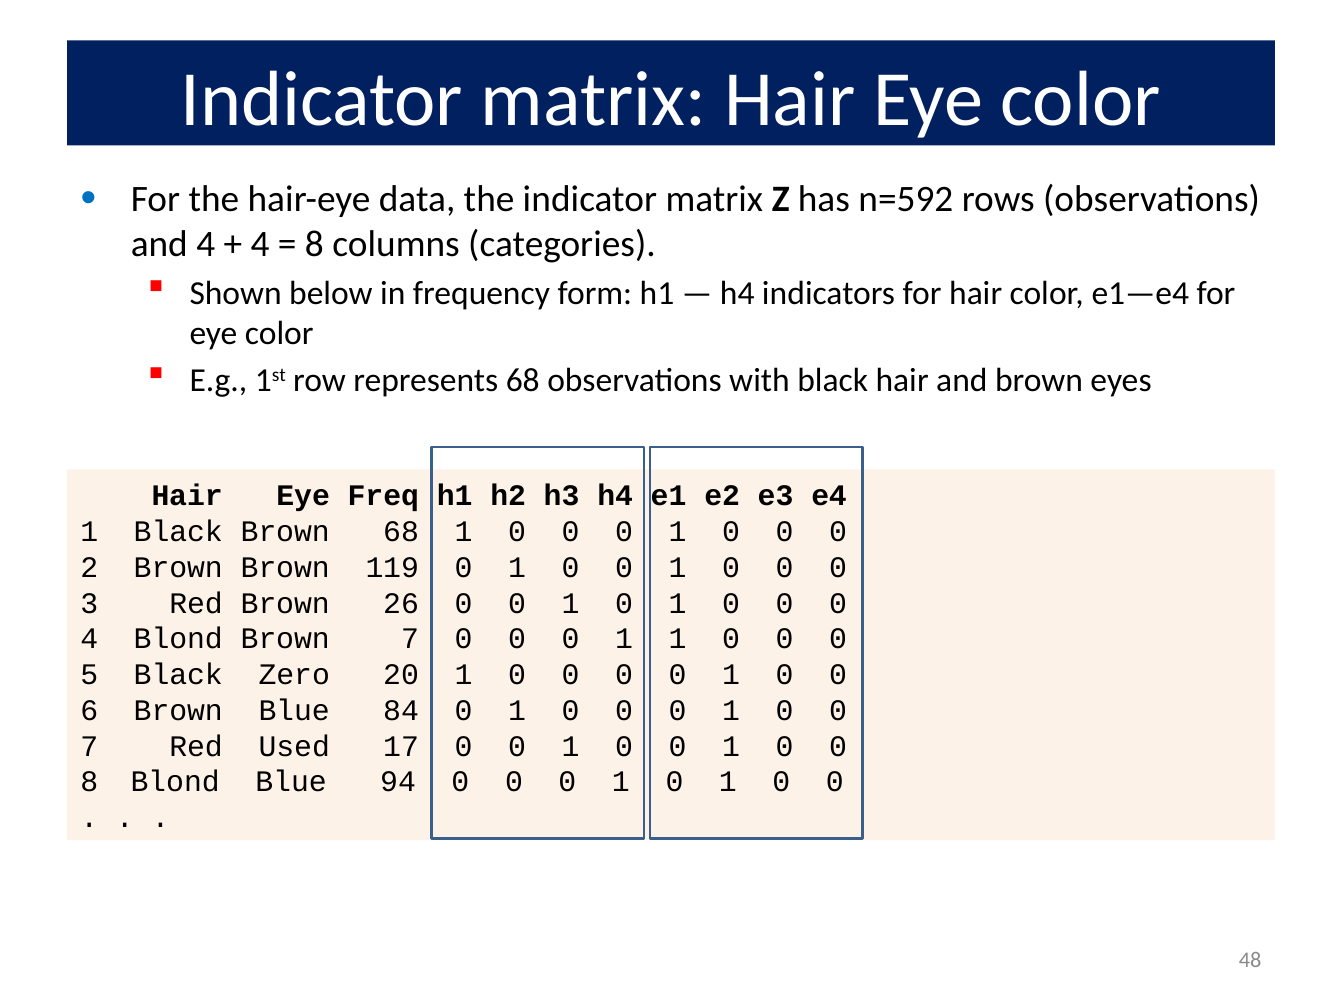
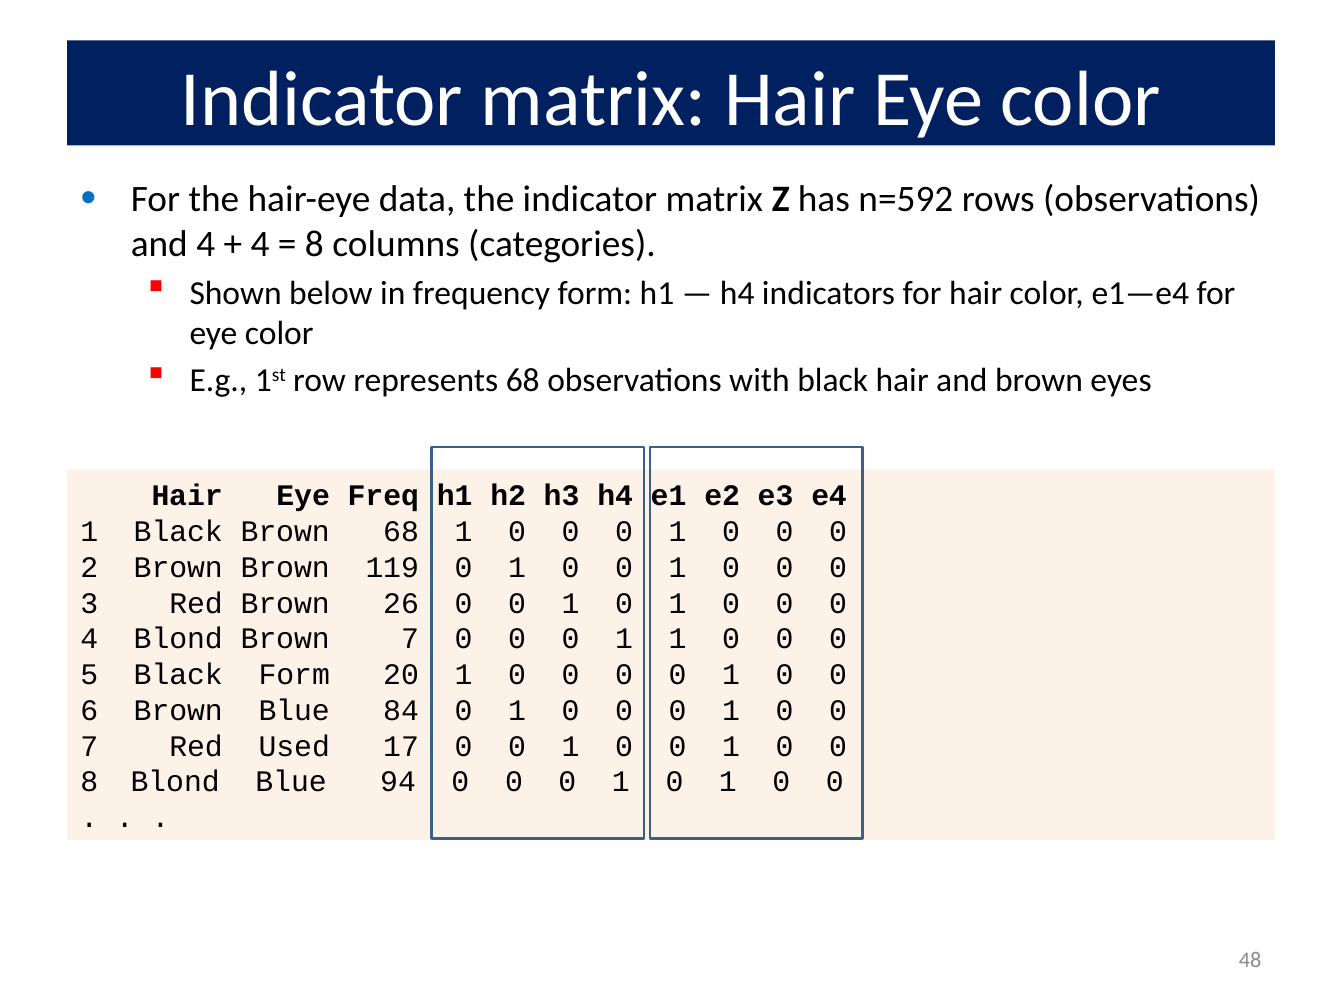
Black Zero: Zero -> Form
